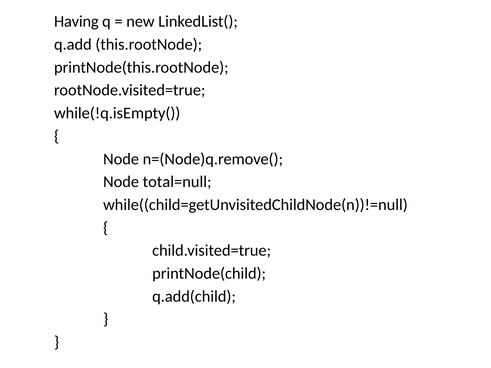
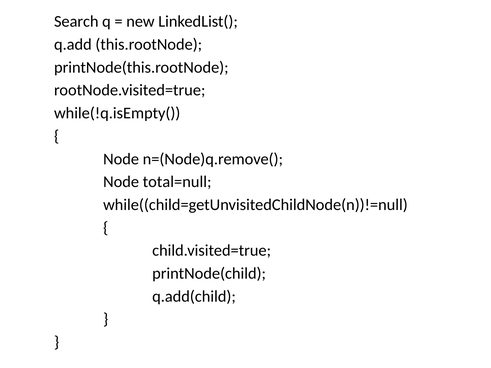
Having: Having -> Search
